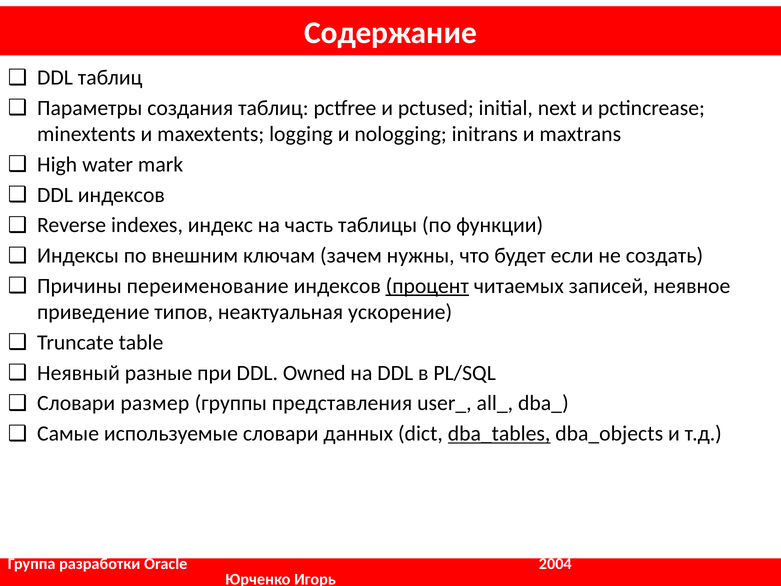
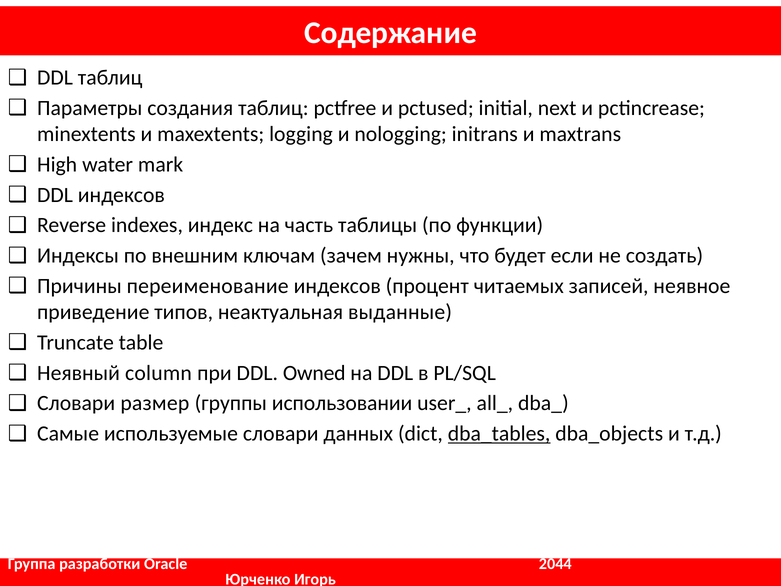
процент underline: present -> none
ускорение: ускорение -> выданные
разные: разные -> column
представления: представления -> использовании
2004: 2004 -> 2044
